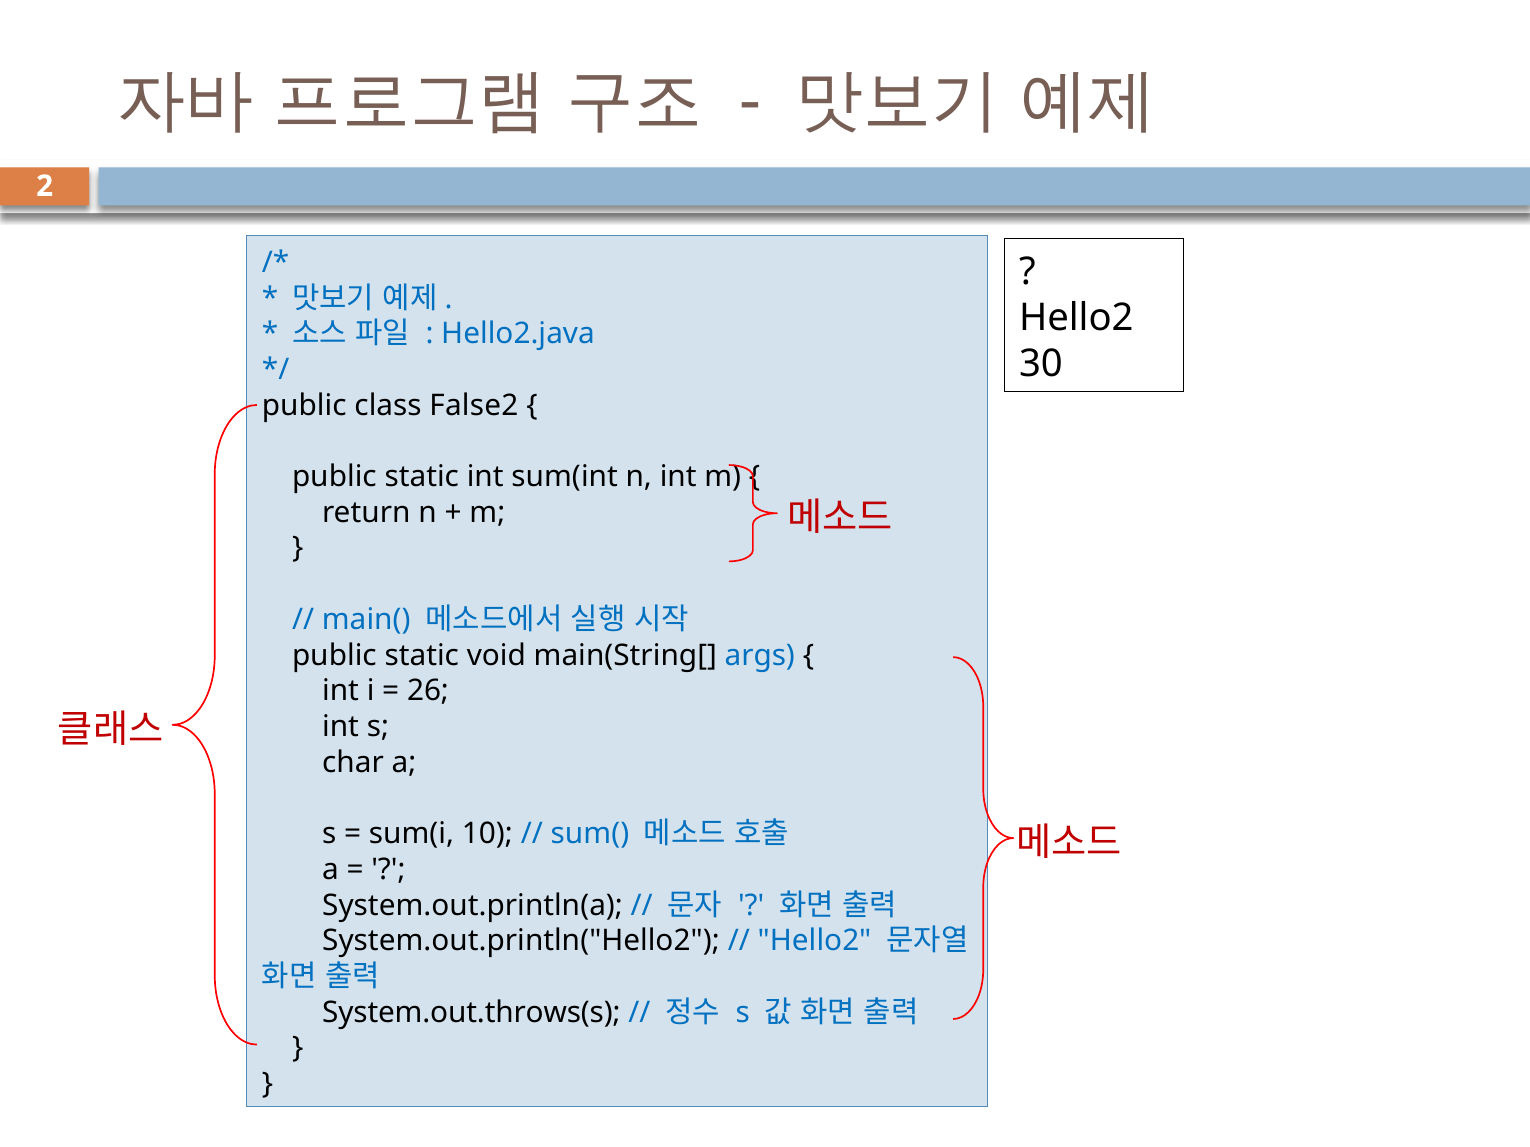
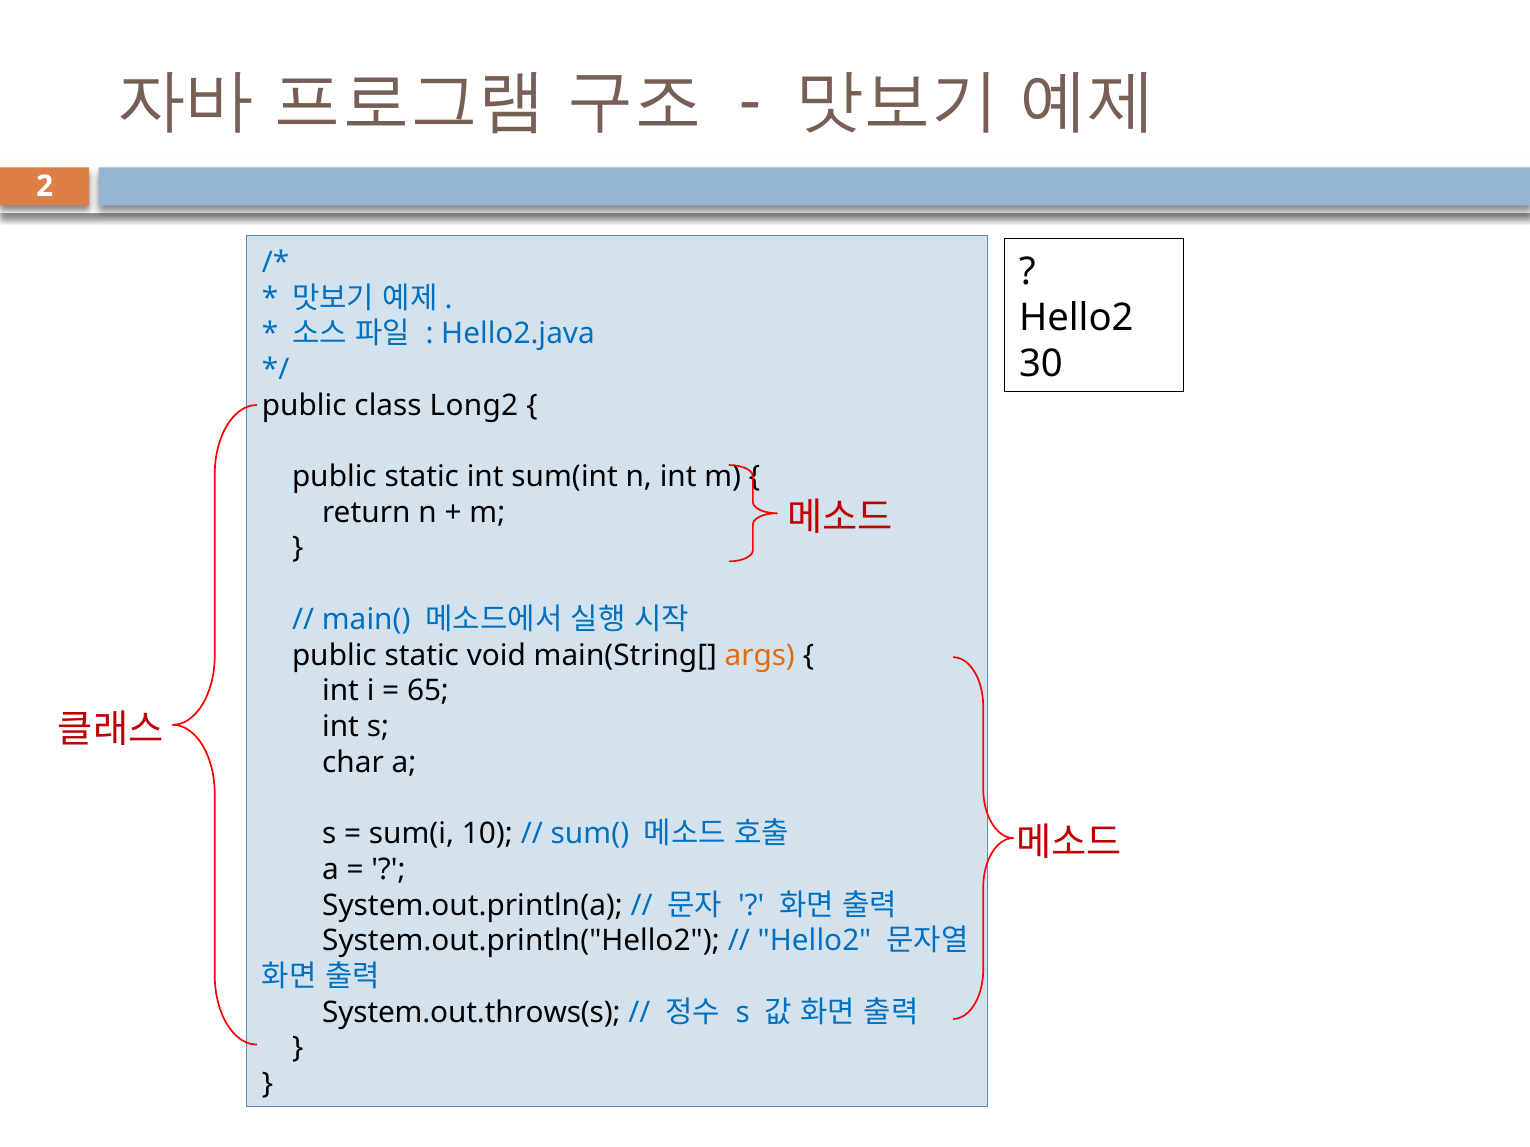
False2: False2 -> Long2
args colour: blue -> orange
26: 26 -> 65
